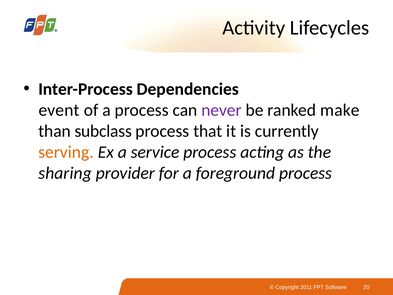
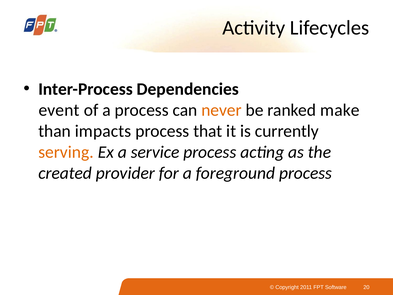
never colour: purple -> orange
subclass: subclass -> impacts
sharing: sharing -> created
